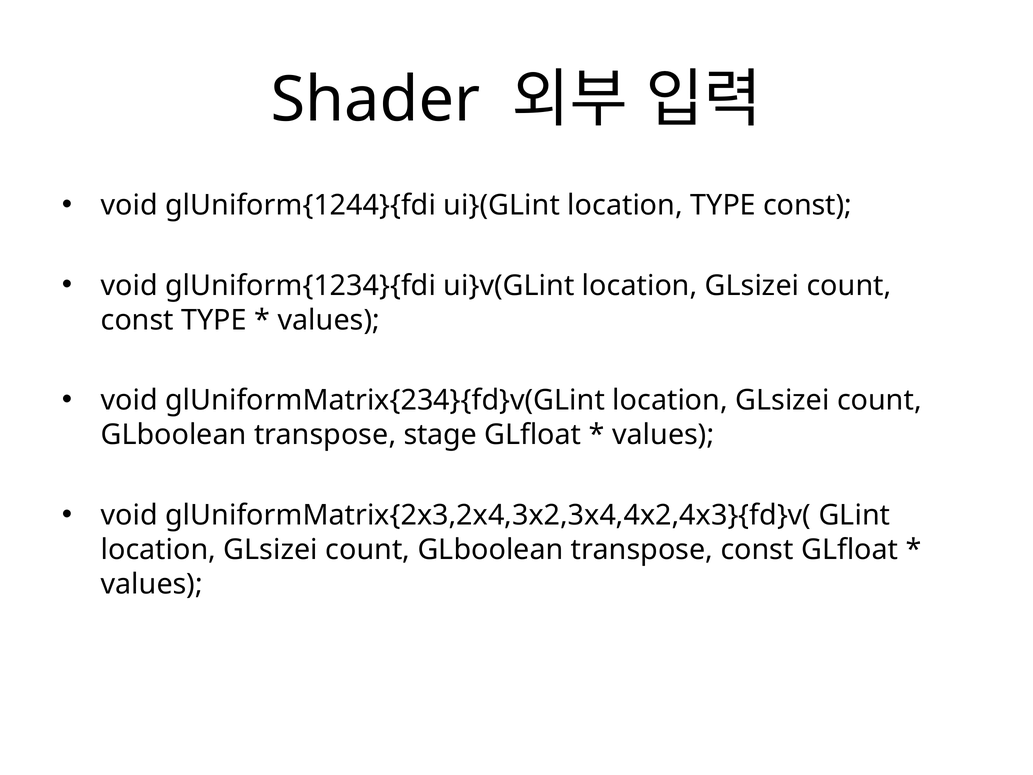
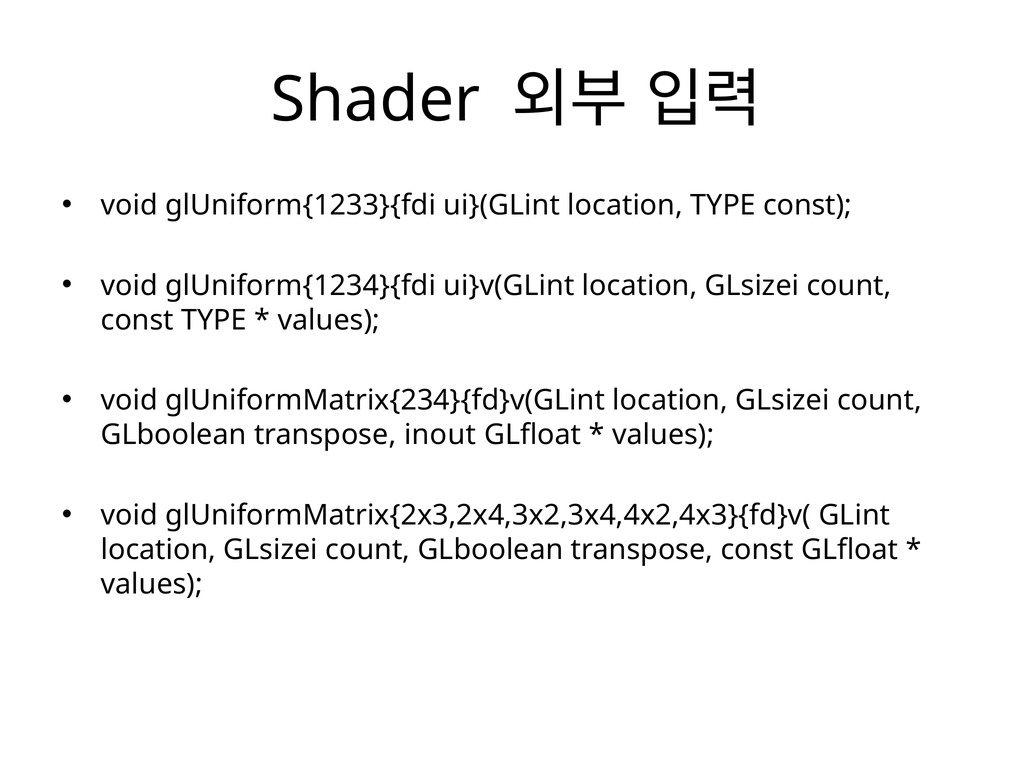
glUniform{1244}{fdi: glUniform{1244}{fdi -> glUniform{1233}{fdi
stage: stage -> inout
